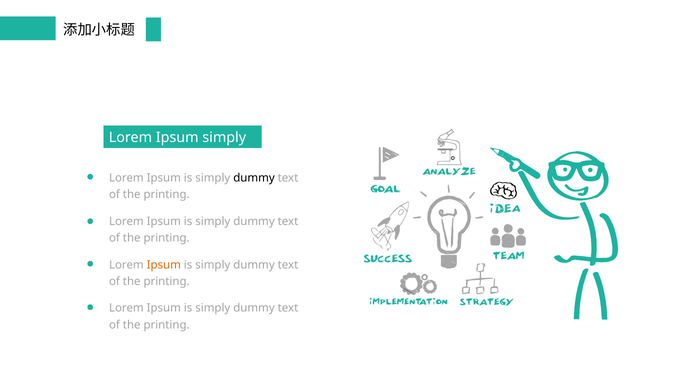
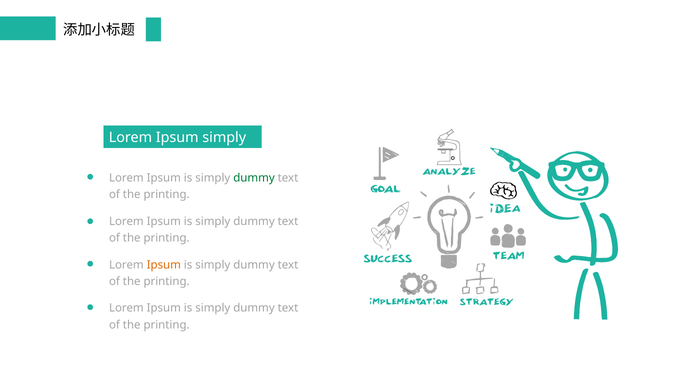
dummy at (254, 178) colour: black -> green
